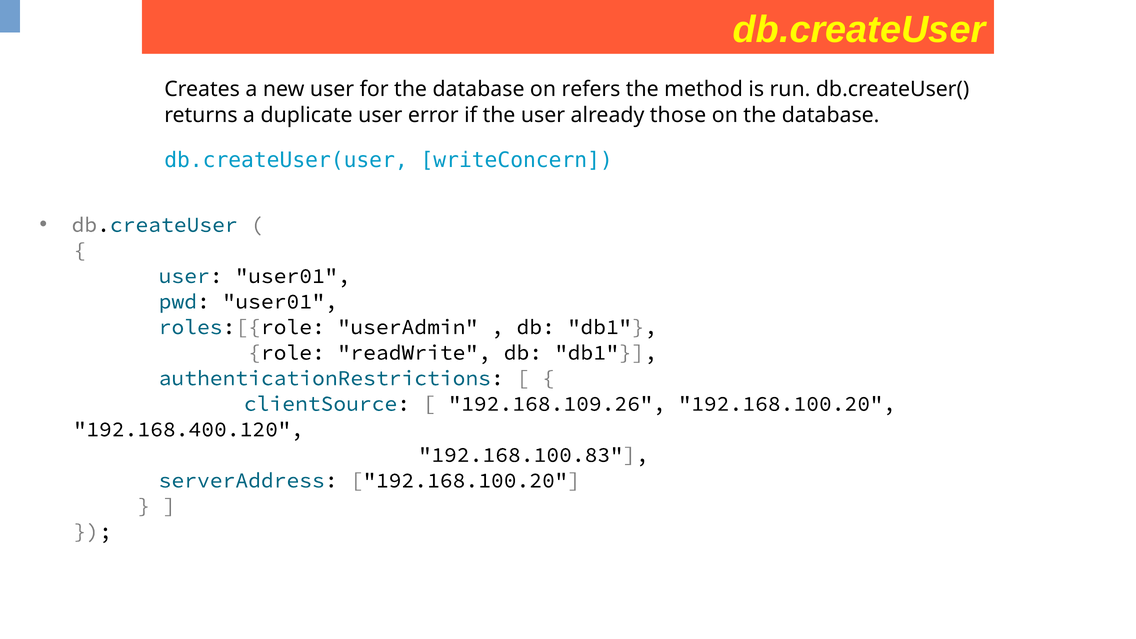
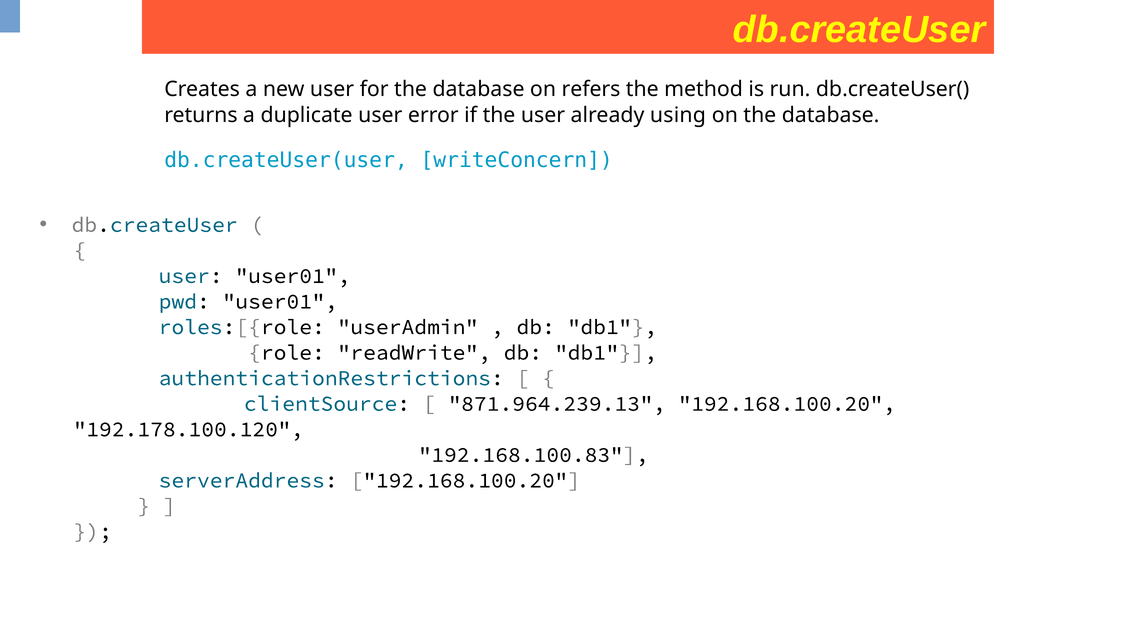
those: those -> using
192.168.109.26: 192.168.109.26 -> 871.964.239.13
192.168.400.120: 192.168.400.120 -> 192.178.100.120
